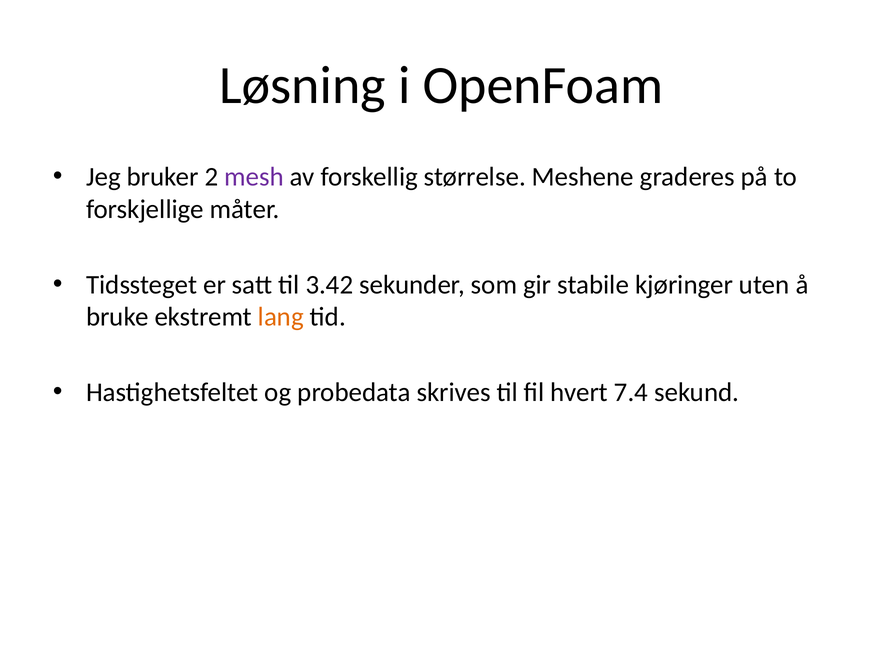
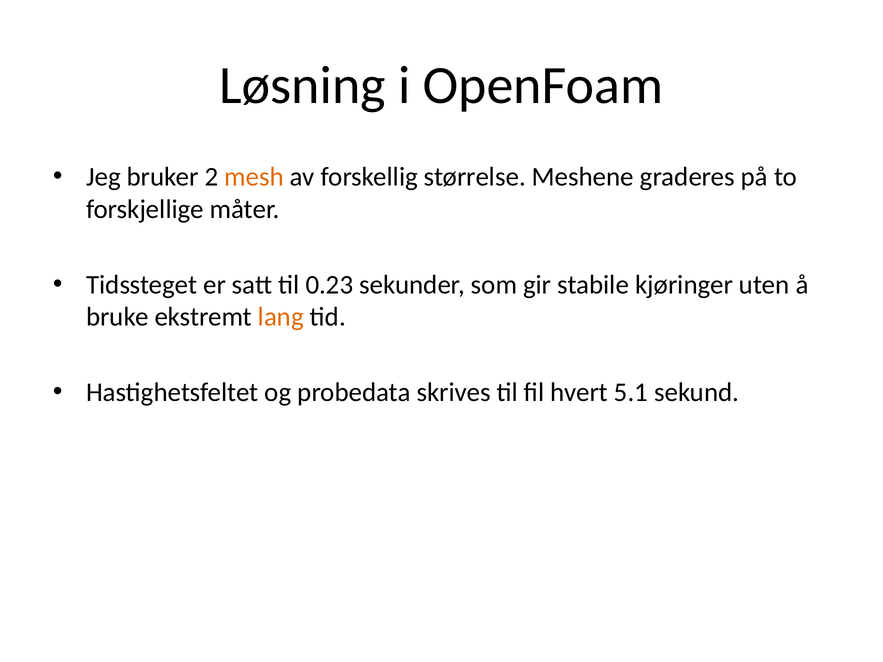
mesh colour: purple -> orange
3.42: 3.42 -> 0.23
7.4: 7.4 -> 5.1
